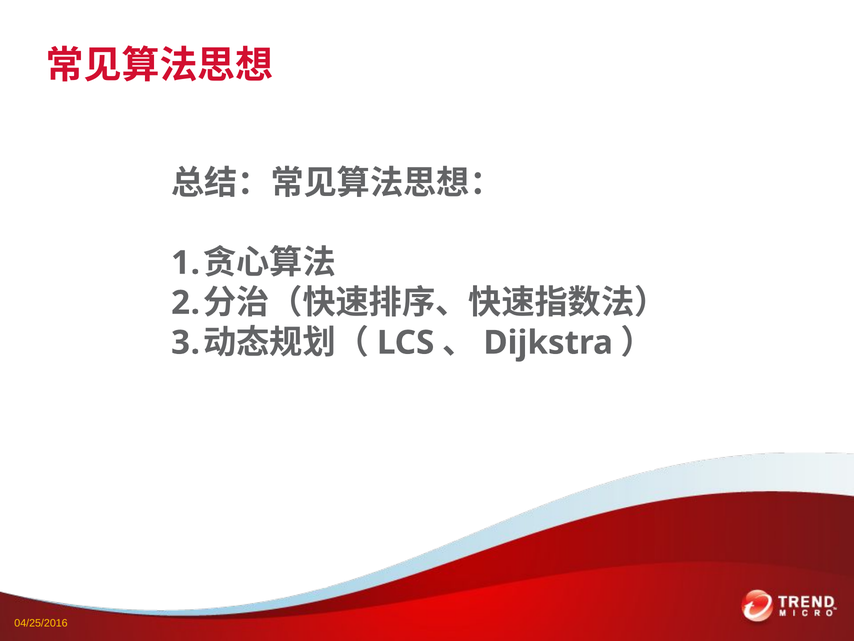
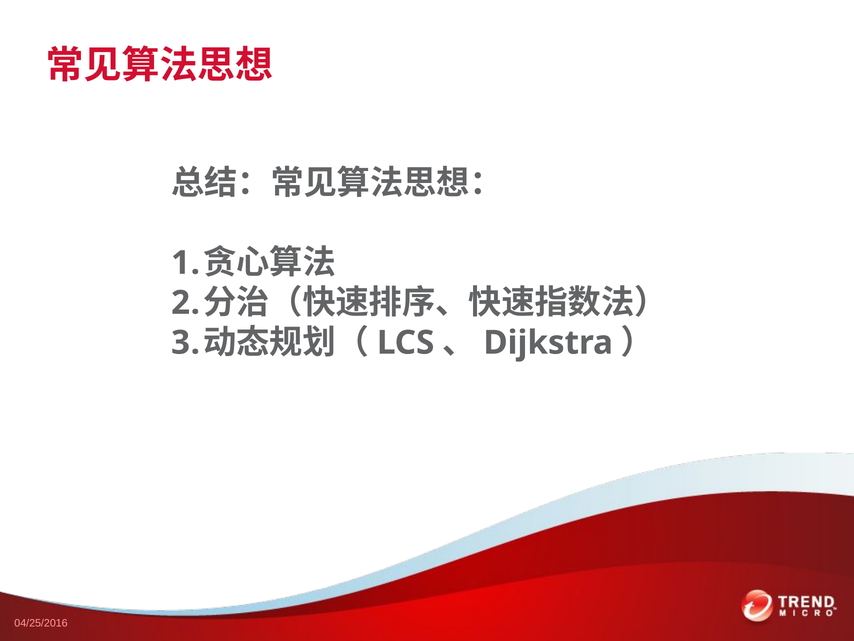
04/25/2016 colour: yellow -> pink
